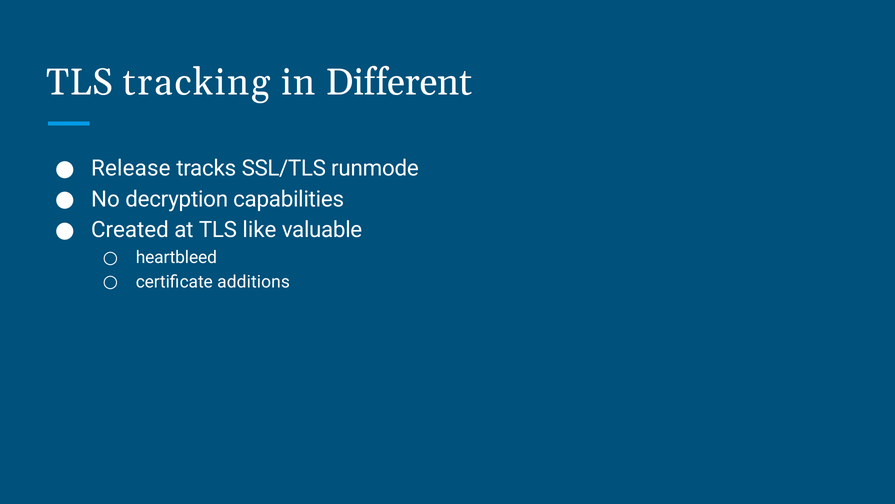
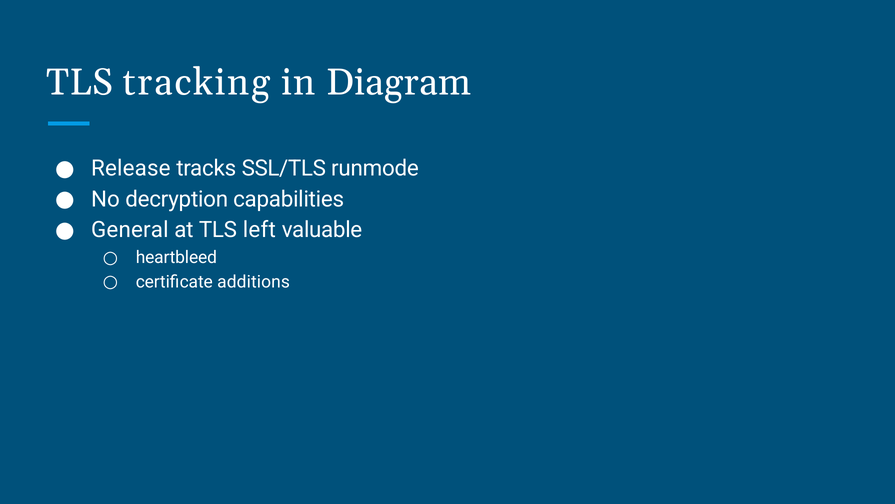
Different: Different -> Diagram
Created: Created -> General
like: like -> left
